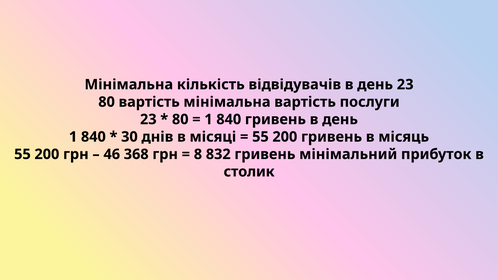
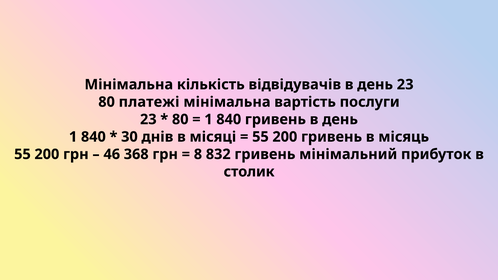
80 вартість: вартість -> платежі
